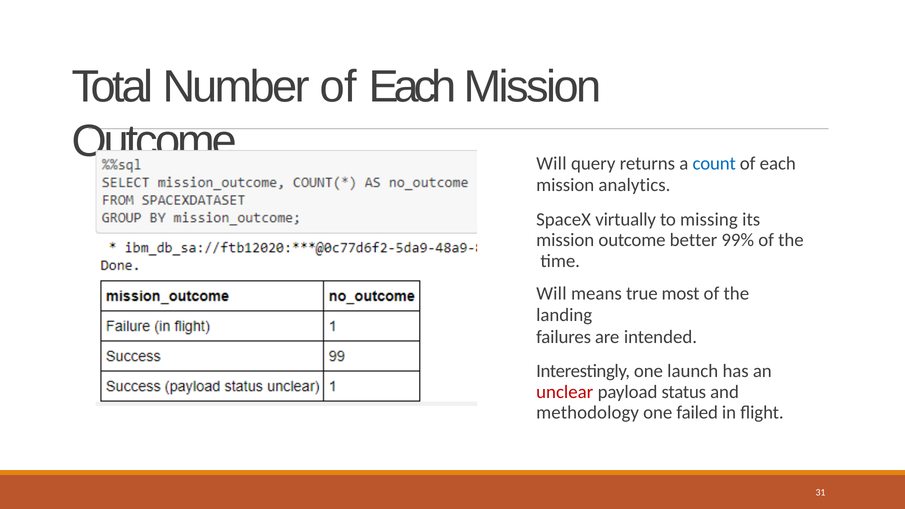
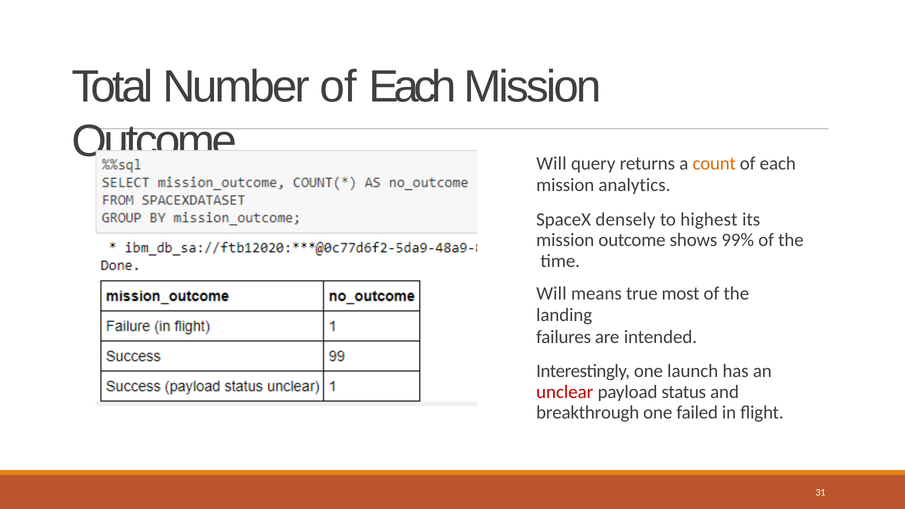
count colour: blue -> orange
virtually: virtually -> densely
missing: missing -> highest
better: better -> shows
methodology: methodology -> breakthrough
